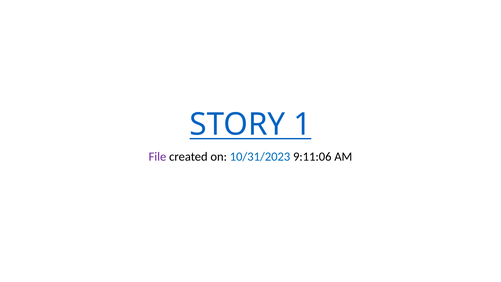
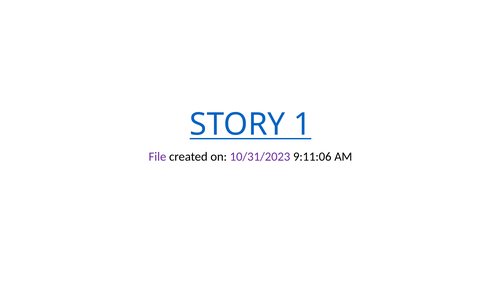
10/31/2023 colour: blue -> purple
